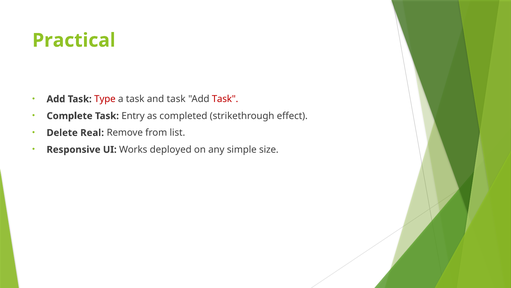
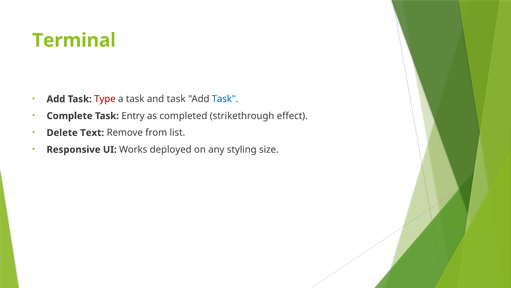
Practical: Practical -> Terminal
Task at (225, 99) colour: red -> blue
Real: Real -> Text
simple: simple -> styling
